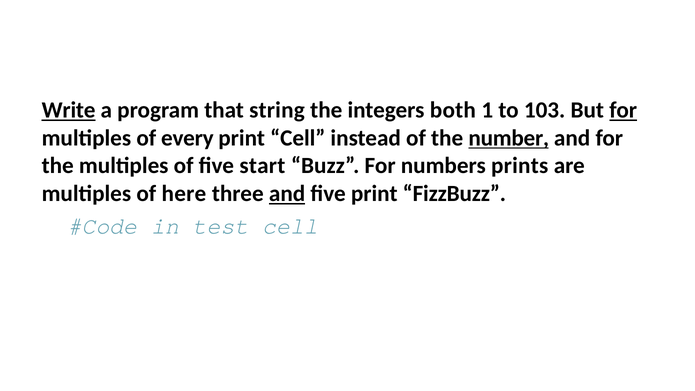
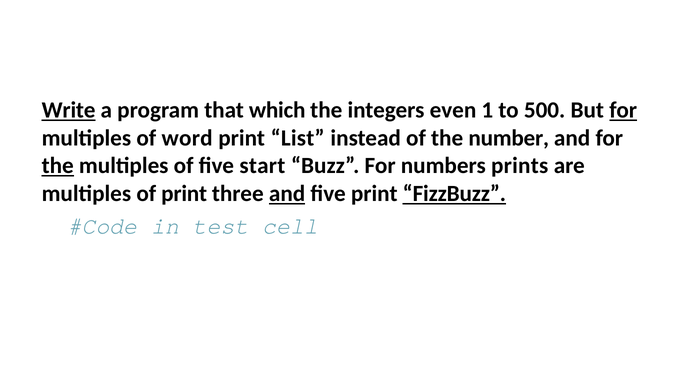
string: string -> which
both: both -> even
103: 103 -> 500
every: every -> word
print Cell: Cell -> List
number underline: present -> none
the at (58, 166) underline: none -> present
of here: here -> print
FizzBuzz underline: none -> present
